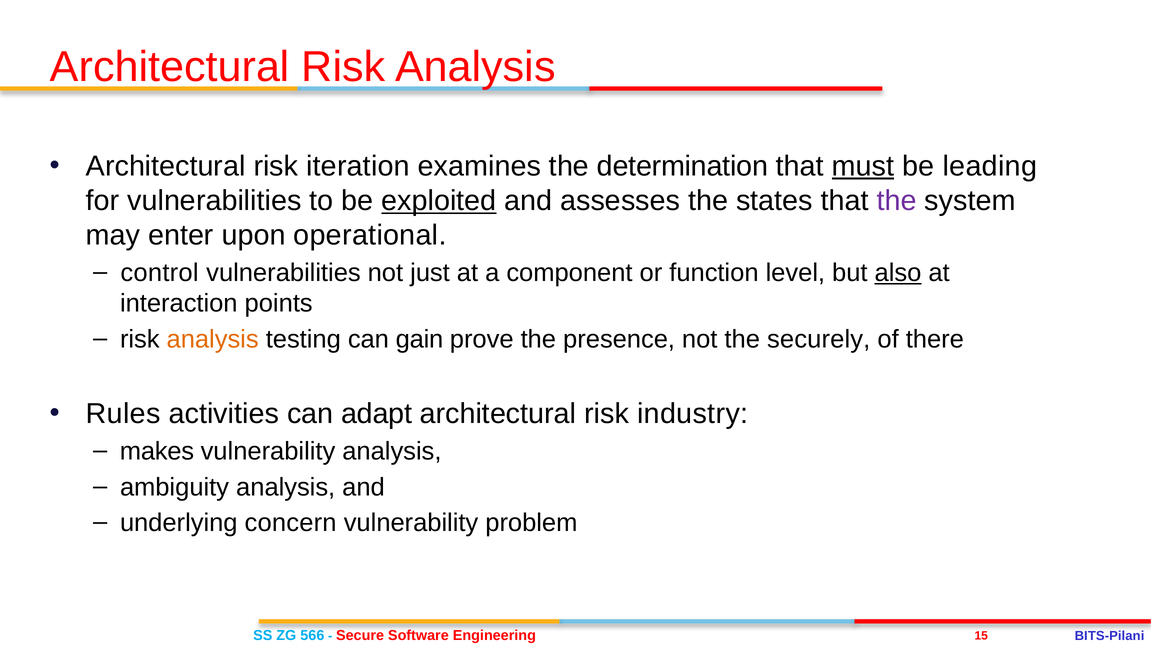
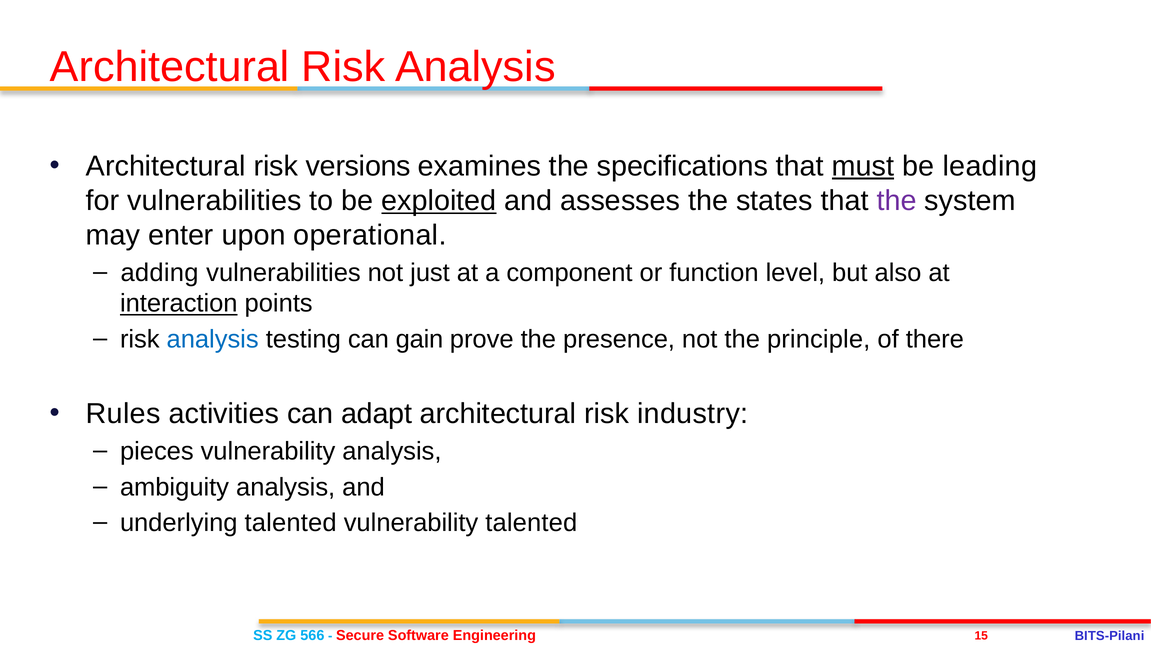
iteration: iteration -> versions
determination: determination -> specifications
control: control -> adding
also underline: present -> none
interaction underline: none -> present
analysis at (213, 339) colour: orange -> blue
securely: securely -> principle
makes: makes -> pieces
underlying concern: concern -> talented
vulnerability problem: problem -> talented
